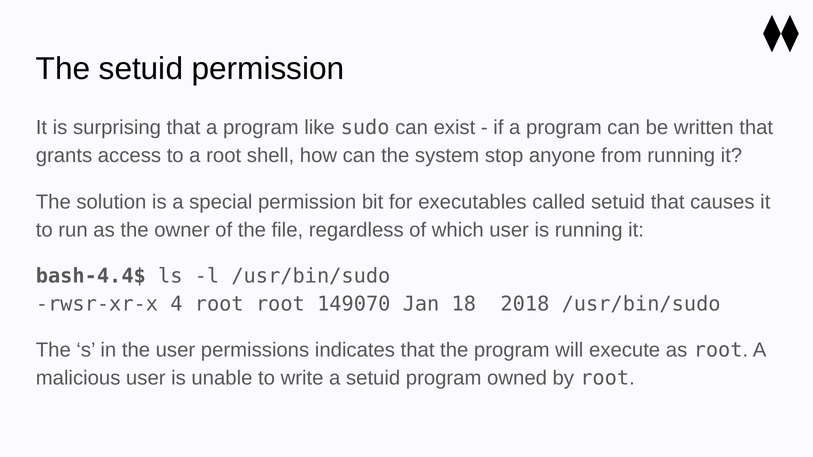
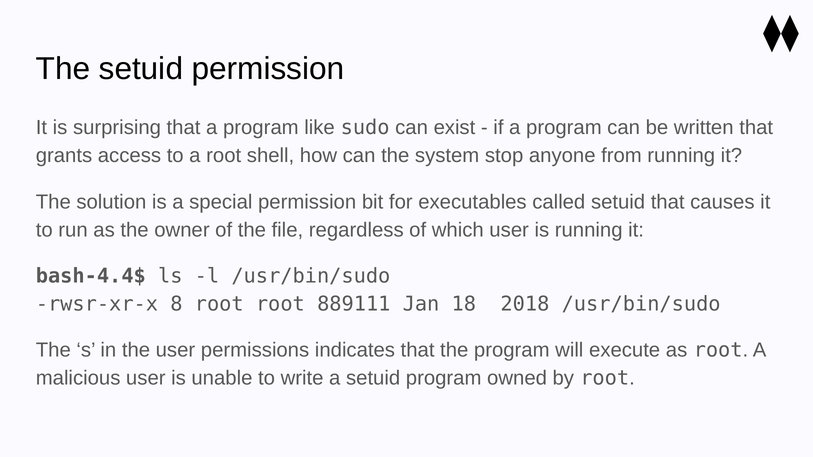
4: 4 -> 8
149070: 149070 -> 889111
